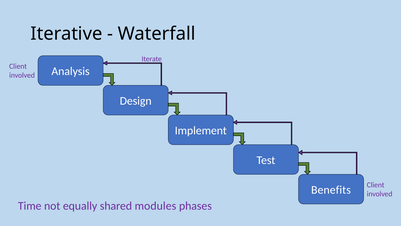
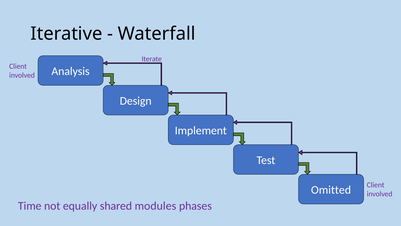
Benefits: Benefits -> Omitted
